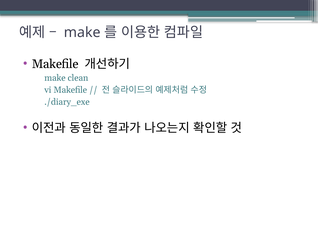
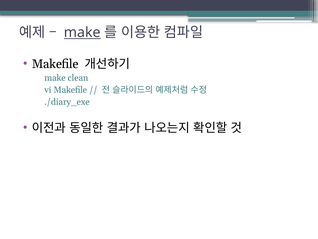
make at (82, 32) underline: none -> present
